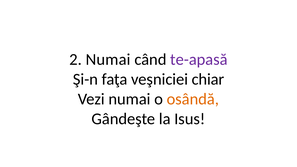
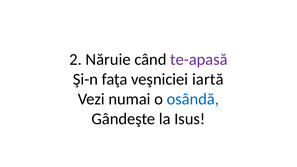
2 Numai: Numai -> Năruie
chiar: chiar -> iartă
osândă colour: orange -> blue
